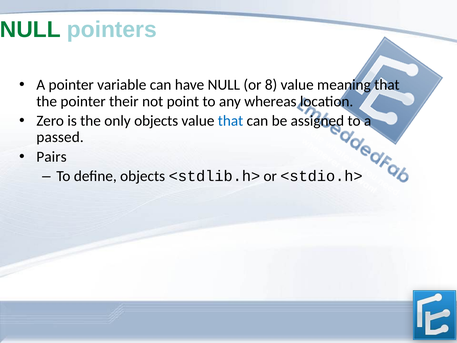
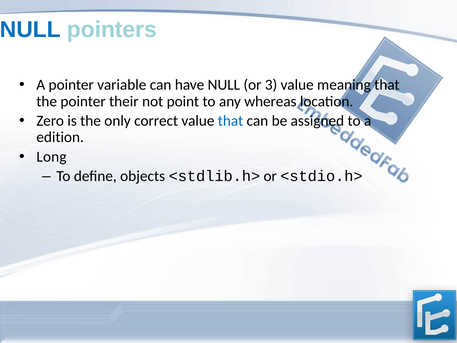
NULL at (30, 30) colour: green -> blue
8: 8 -> 3
only objects: objects -> correct
passed: passed -> edition
Pairs: Pairs -> Long
